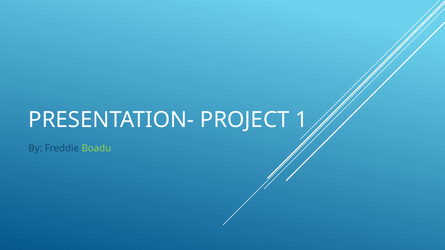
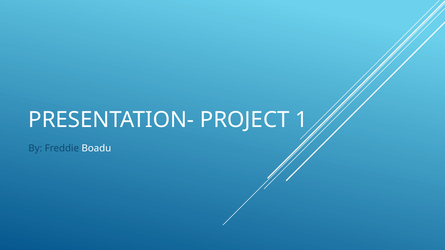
Boadu colour: light green -> white
